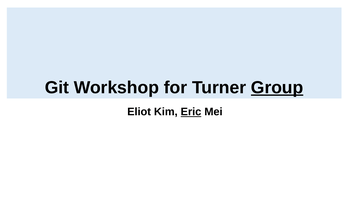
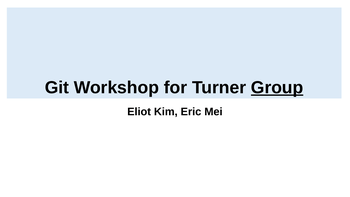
Eric underline: present -> none
